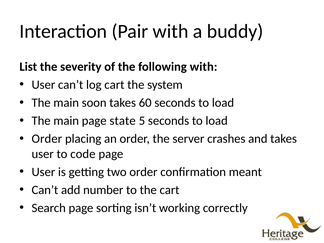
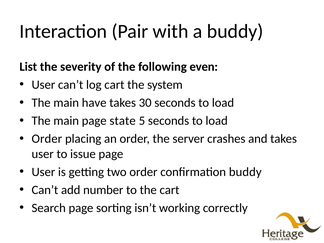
following with: with -> even
soon: soon -> have
60: 60 -> 30
code: code -> issue
confirmation meant: meant -> buddy
